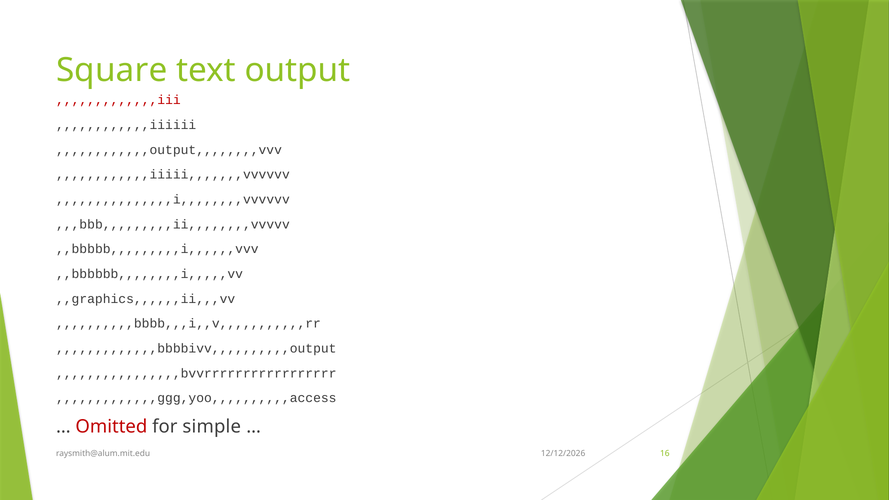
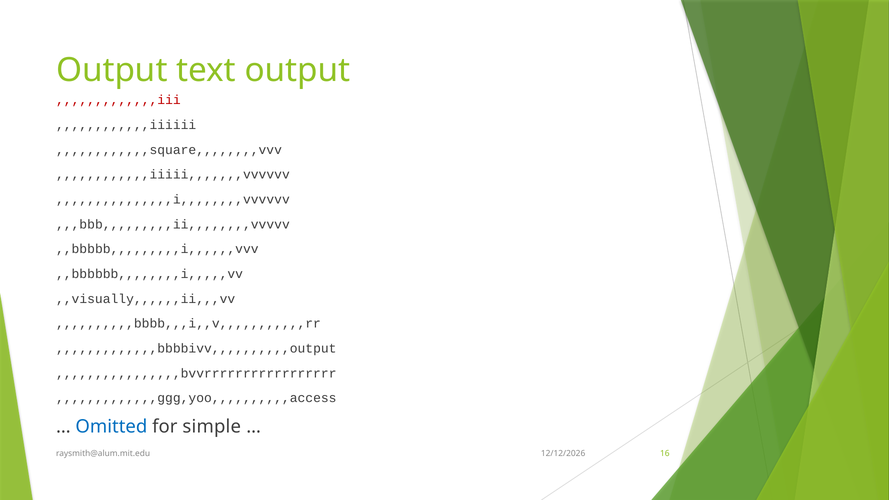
Square at (112, 70): Square -> Output
,,,,,,,,,,,,output,,,,,,,,vvv: ,,,,,,,,,,,,output,,,,,,,,vvv -> ,,,,,,,,,,,,square,,,,,,,,vvv
,,graphics,,,,,,ii,,,vv: ,,graphics,,,,,,ii,,,vv -> ,,visually,,,,,,ii,,,vv
Omitted colour: red -> blue
